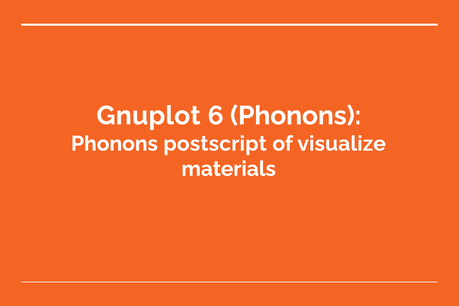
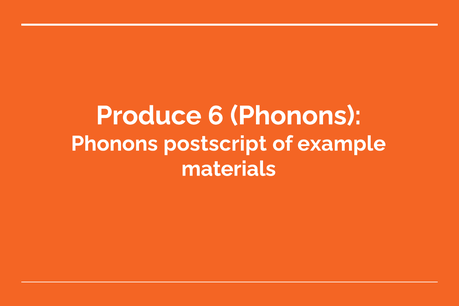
Gnuplot: Gnuplot -> Produce
visualize: visualize -> example
